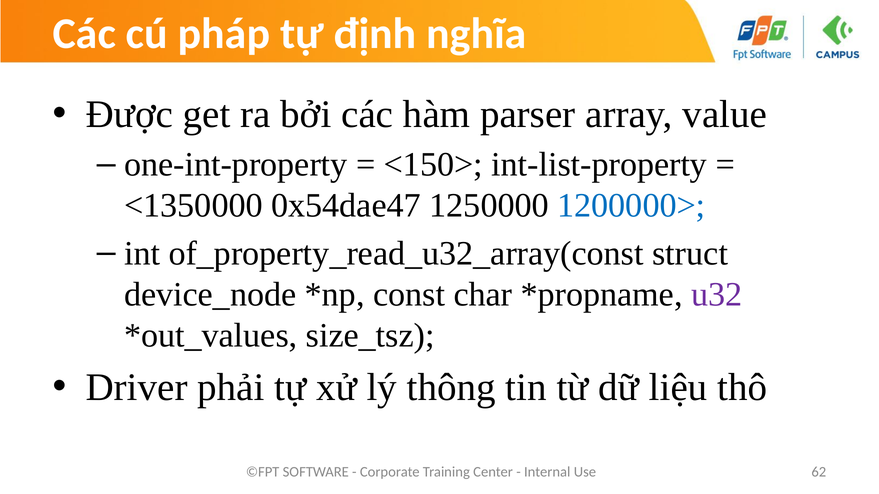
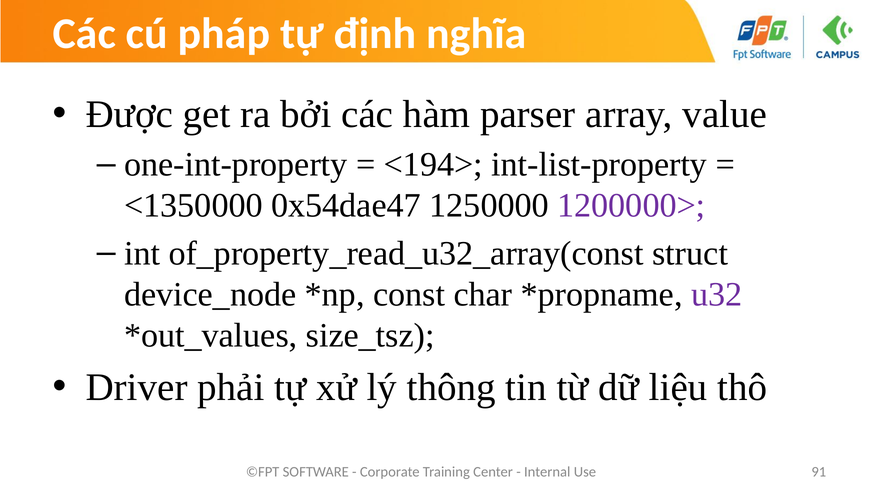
<150>: <150> -> <194>
1200000> colour: blue -> purple
62: 62 -> 91
